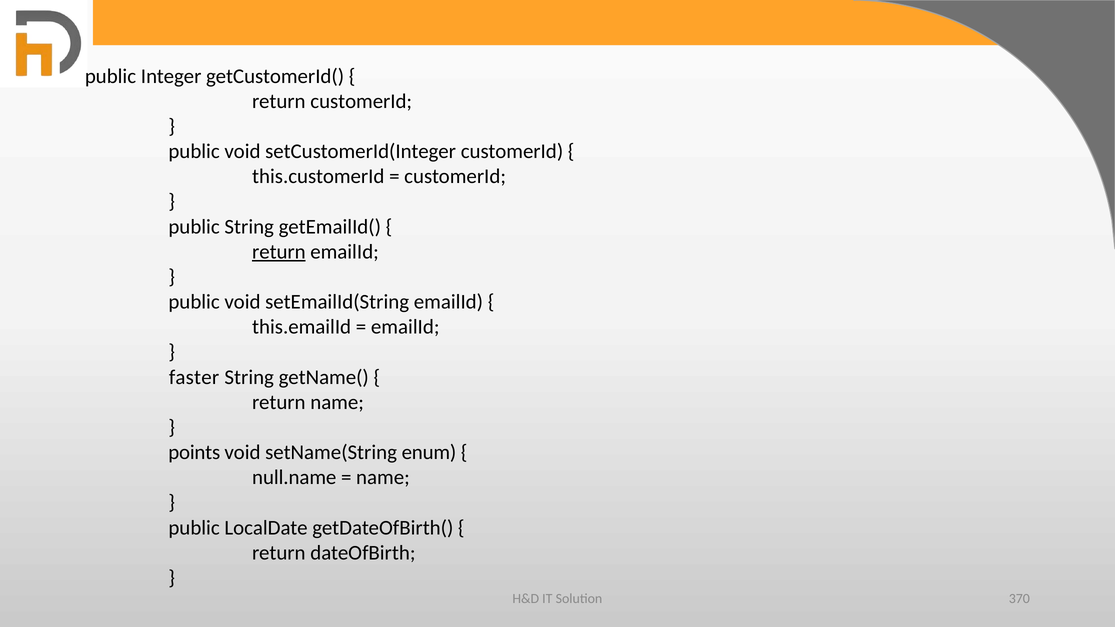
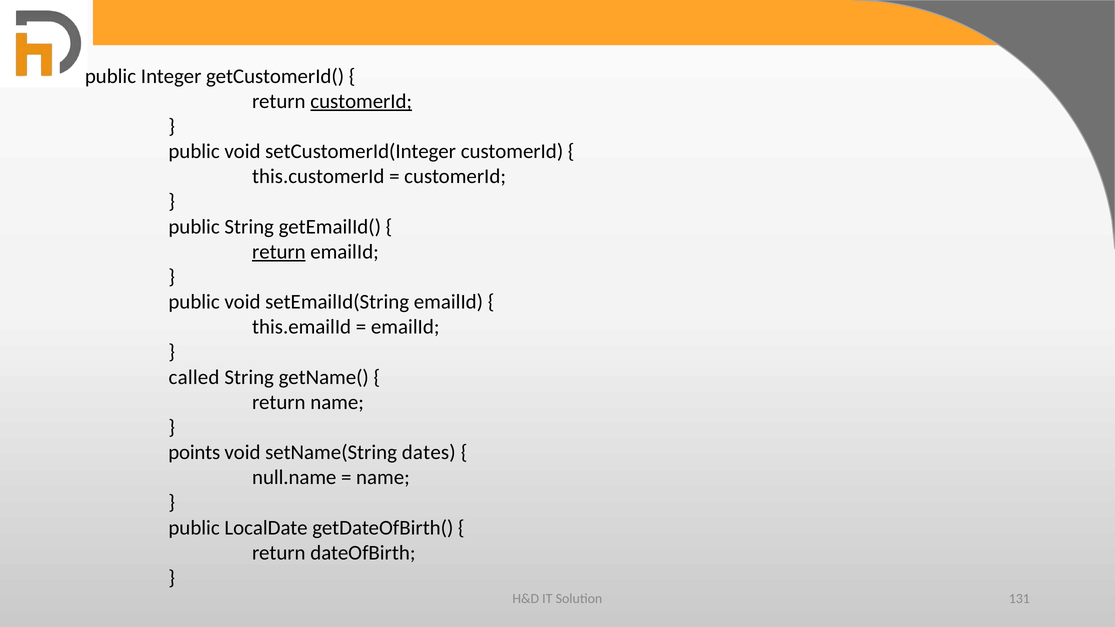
customerId at (361, 101) underline: none -> present
faster: faster -> called
enum: enum -> dates
370: 370 -> 131
